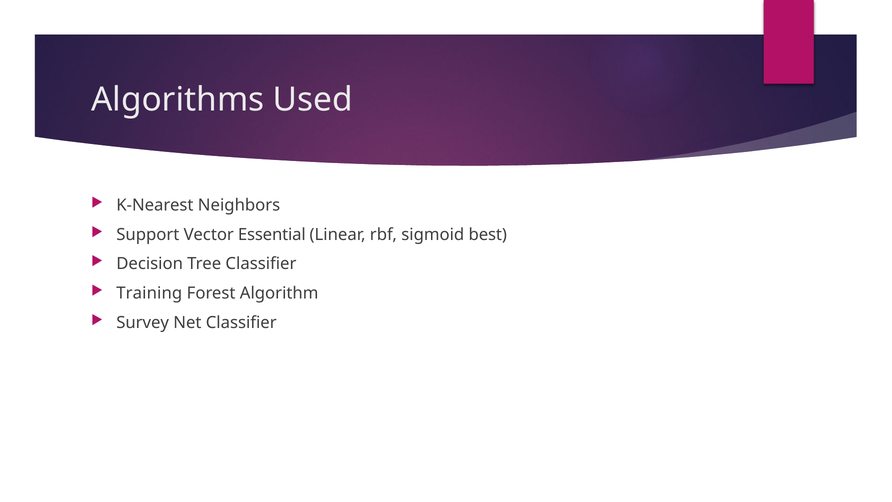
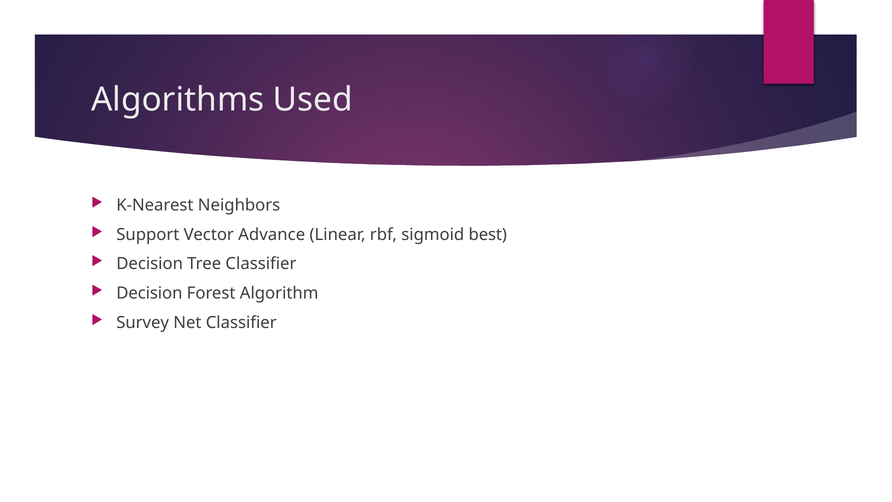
Essential: Essential -> Advance
Training at (149, 293): Training -> Decision
